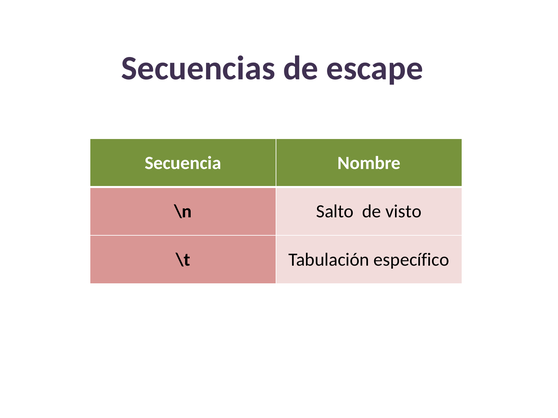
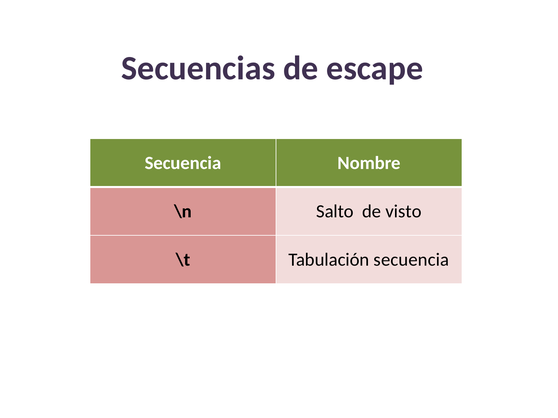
Tabulación específico: específico -> secuencia
